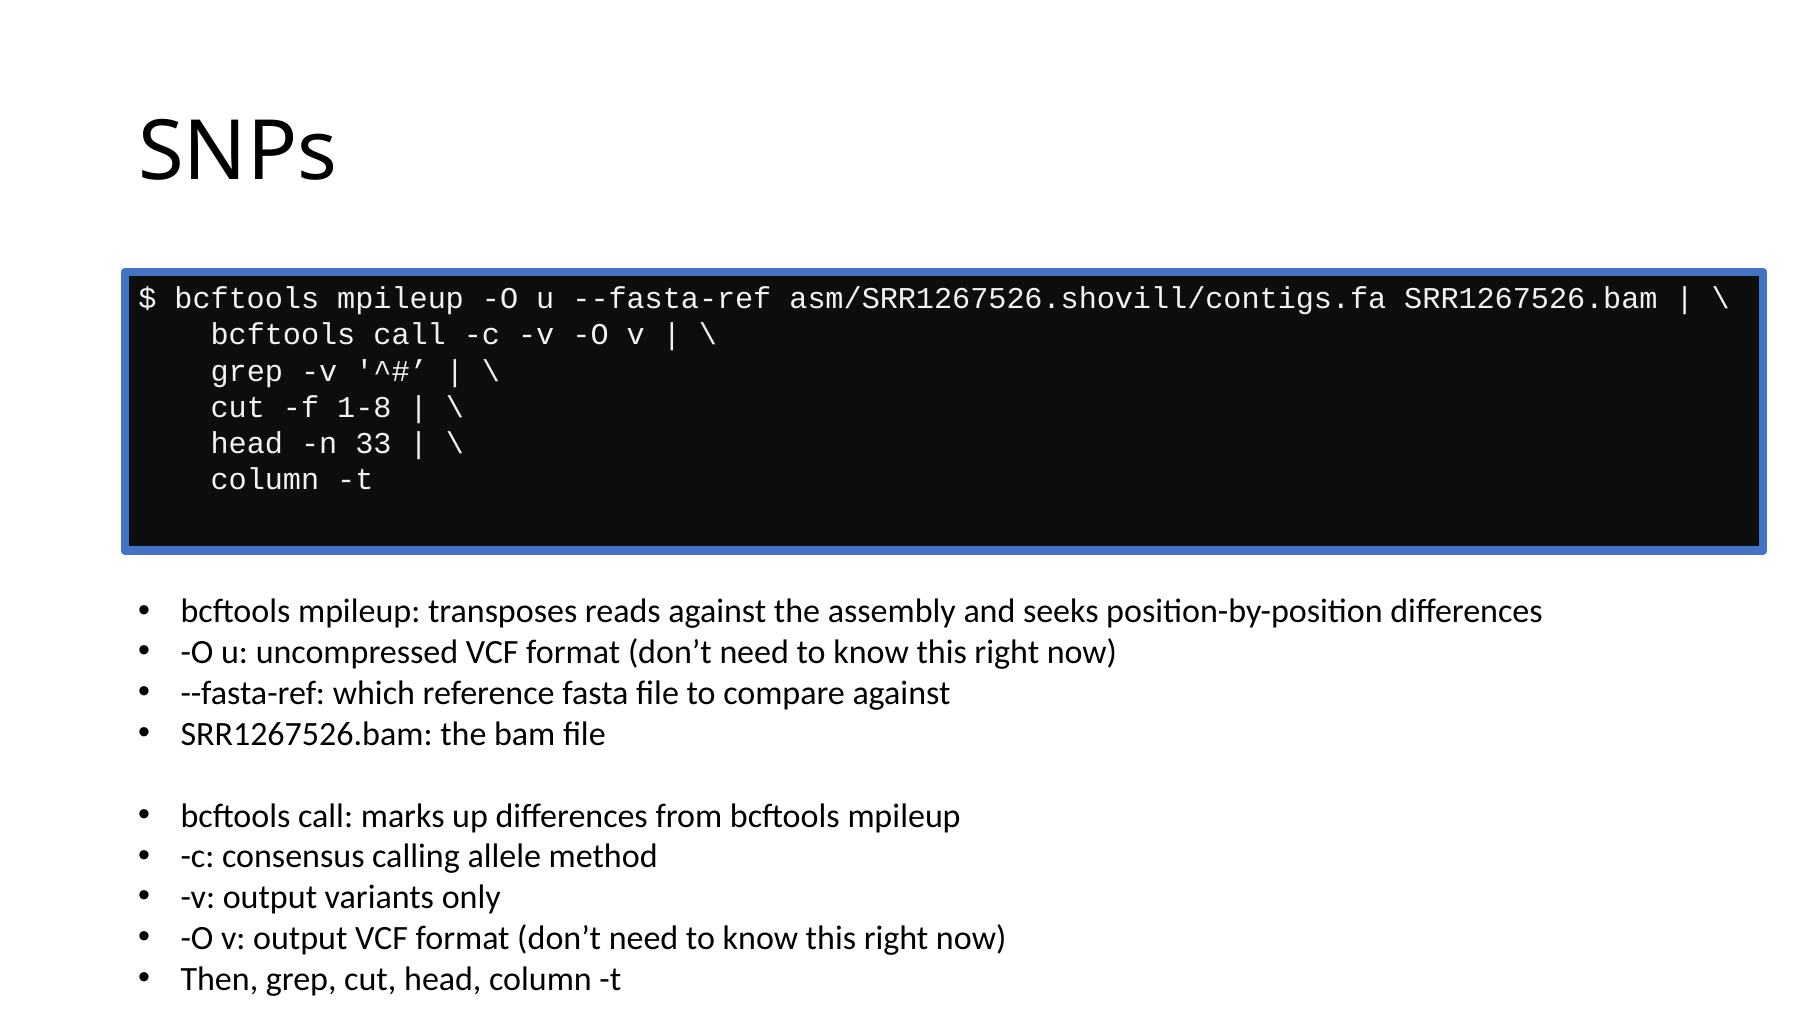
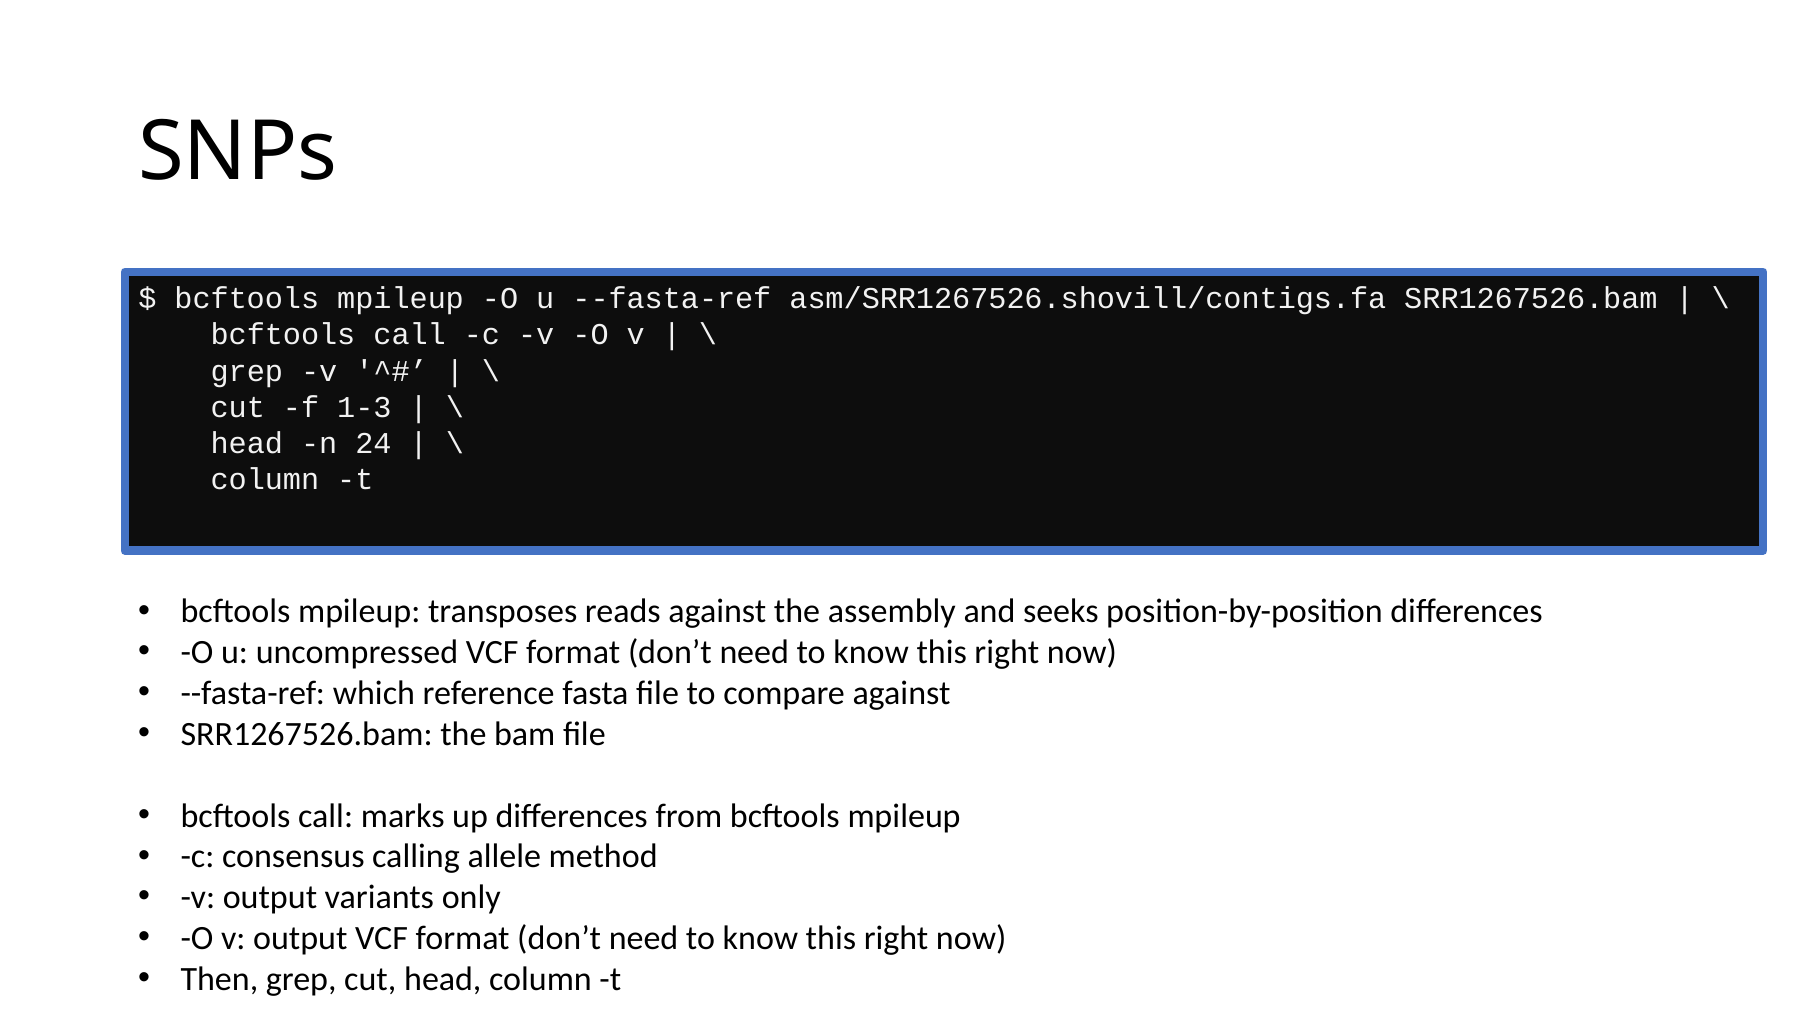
1-8: 1-8 -> 1-3
33: 33 -> 24
